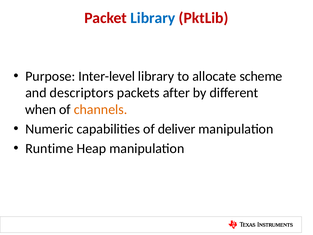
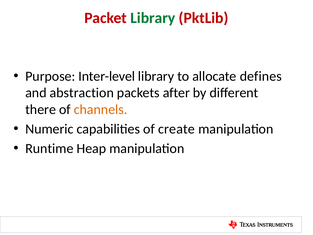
Library at (153, 18) colour: blue -> green
scheme: scheme -> defines
descriptors: descriptors -> abstraction
when: when -> there
deliver: deliver -> create
